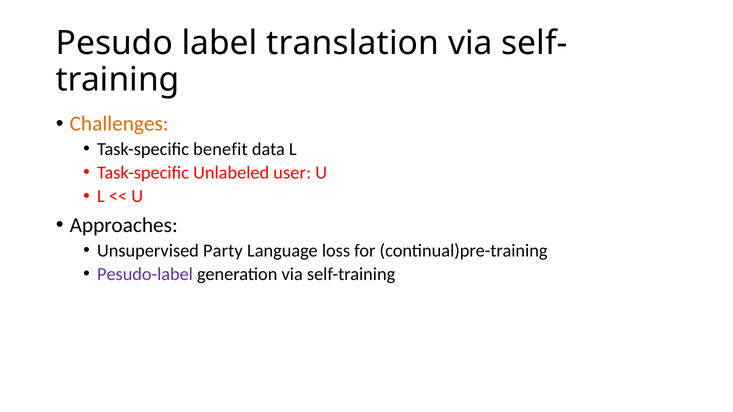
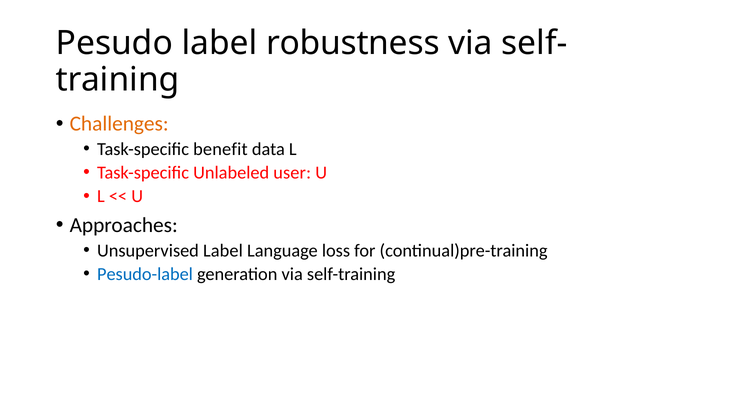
translation: translation -> robustness
Unsupervised Party: Party -> Label
Pesudo-label colour: purple -> blue
